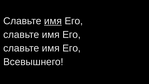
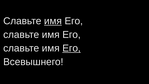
Его at (72, 48) underline: none -> present
